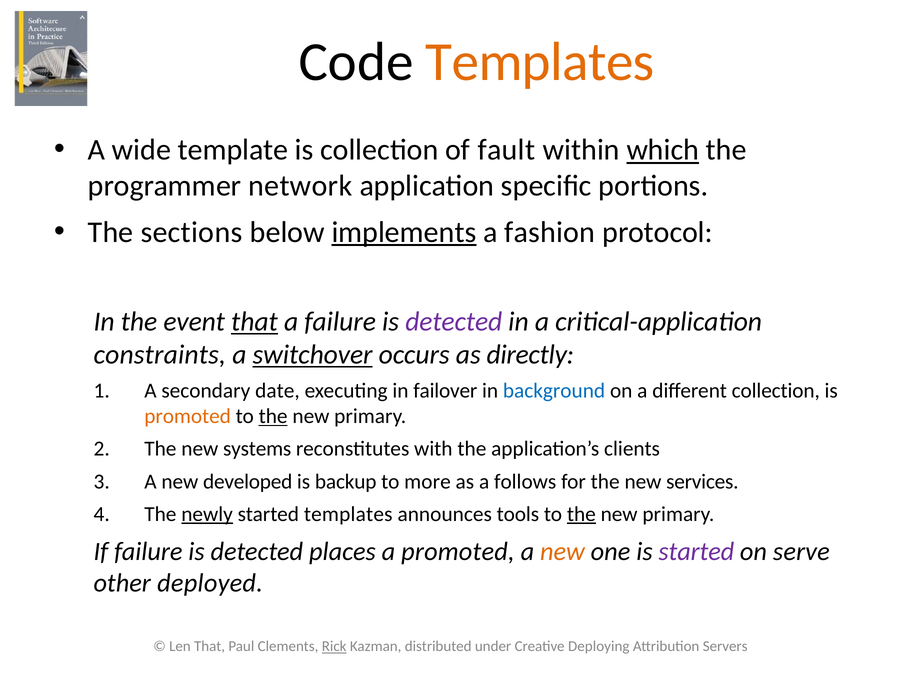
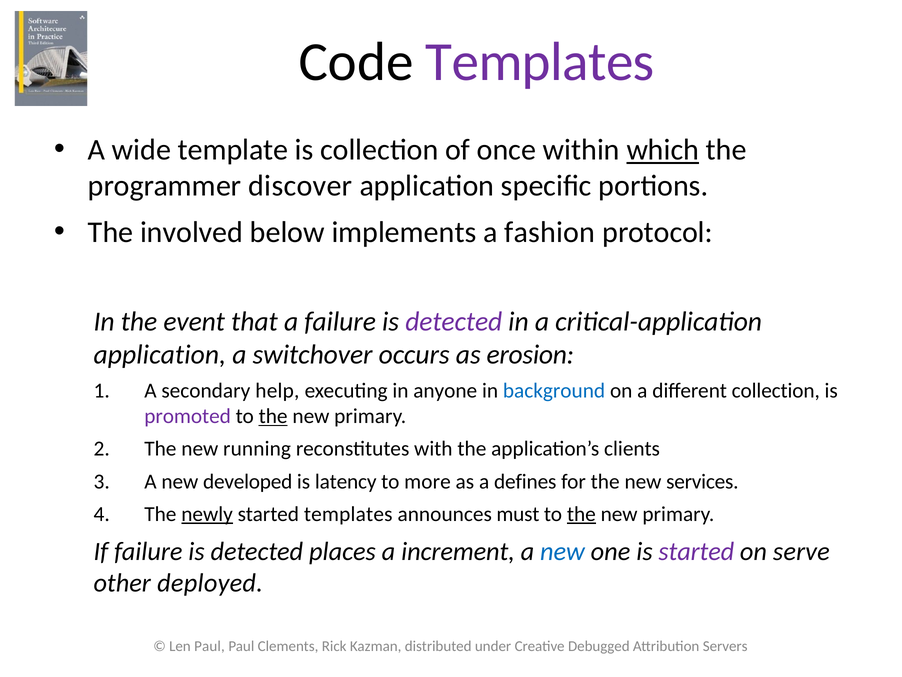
Templates at (540, 62) colour: orange -> purple
fault: fault -> once
network: network -> discover
sections: sections -> involved
implements underline: present -> none
that at (254, 321) underline: present -> none
constraints at (160, 355): constraints -> application
switchover underline: present -> none
directly: directly -> erosion
date: date -> help
failover: failover -> anyone
promoted at (188, 416) colour: orange -> purple
systems: systems -> running
backup: backup -> latency
follows: follows -> defines
tools: tools -> must
a promoted: promoted -> increment
new at (562, 551) colour: orange -> blue
Len That: That -> Paul
Rick underline: present -> none
Deploying: Deploying -> Debugged
